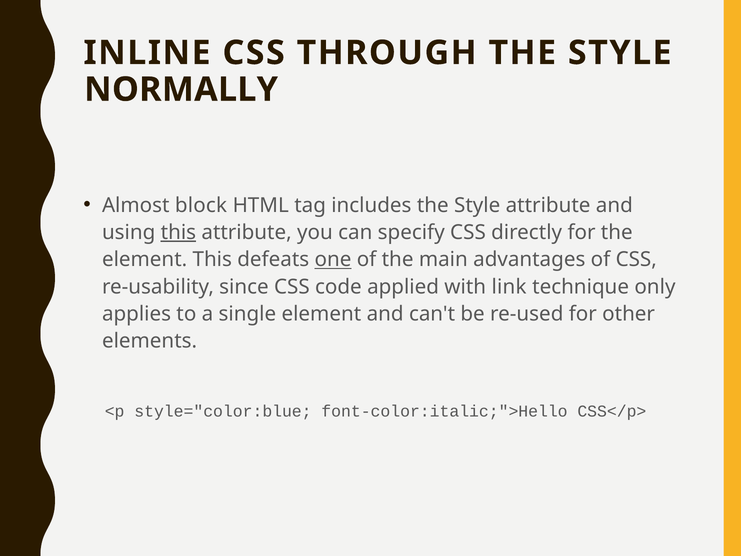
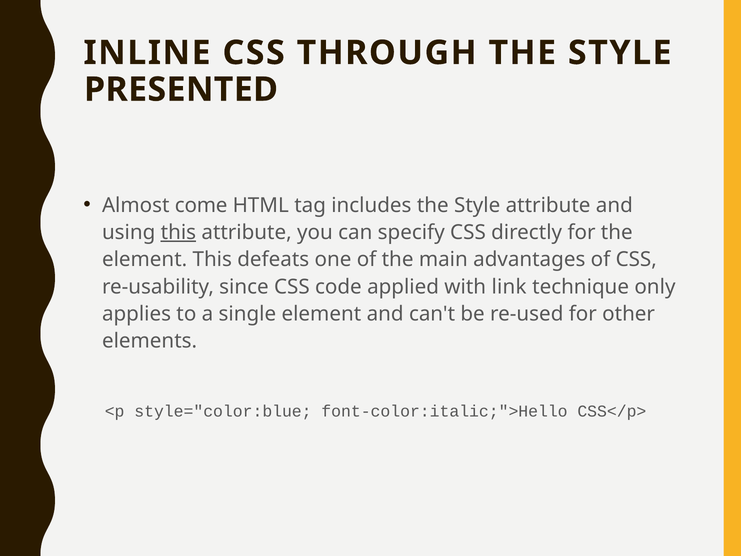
NORMALLY: NORMALLY -> PRESENTED
block: block -> come
one underline: present -> none
